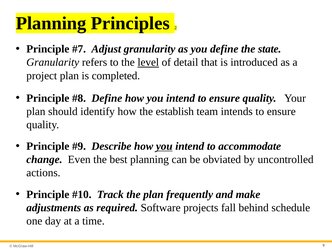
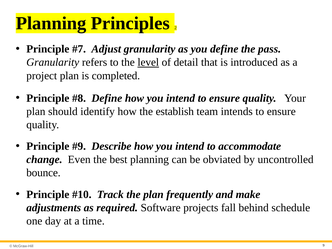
state: state -> pass
you at (164, 146) underline: present -> none
actions: actions -> bounce
